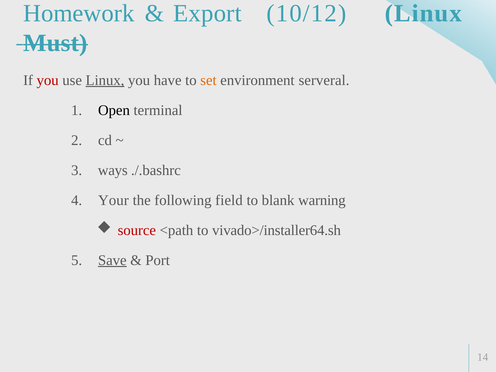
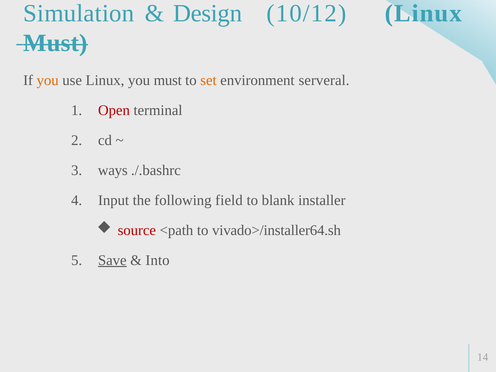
Homework: Homework -> Simulation
Export: Export -> Design
you at (48, 80) colour: red -> orange
Linux at (105, 80) underline: present -> none
you have: have -> must
Open colour: black -> red
Your: Your -> Input
warning: warning -> installer
Port: Port -> Into
